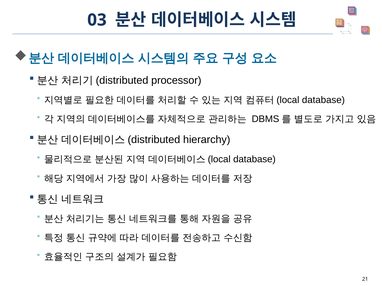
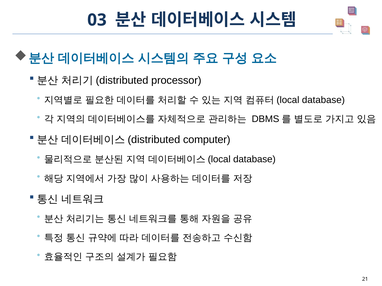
hierarchy: hierarchy -> computer
